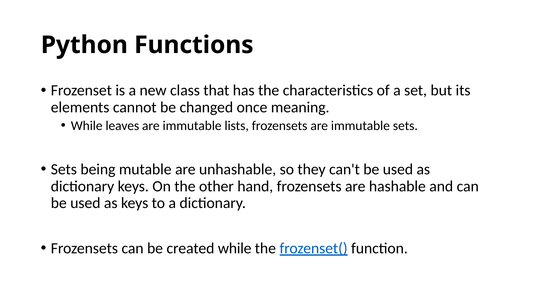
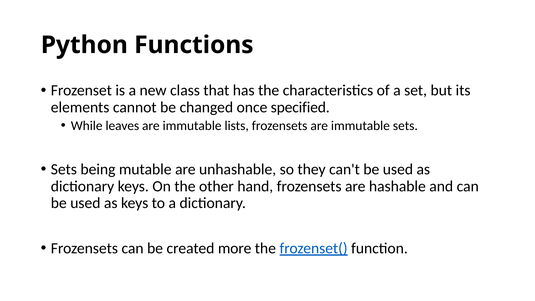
meaning: meaning -> specified
created while: while -> more
